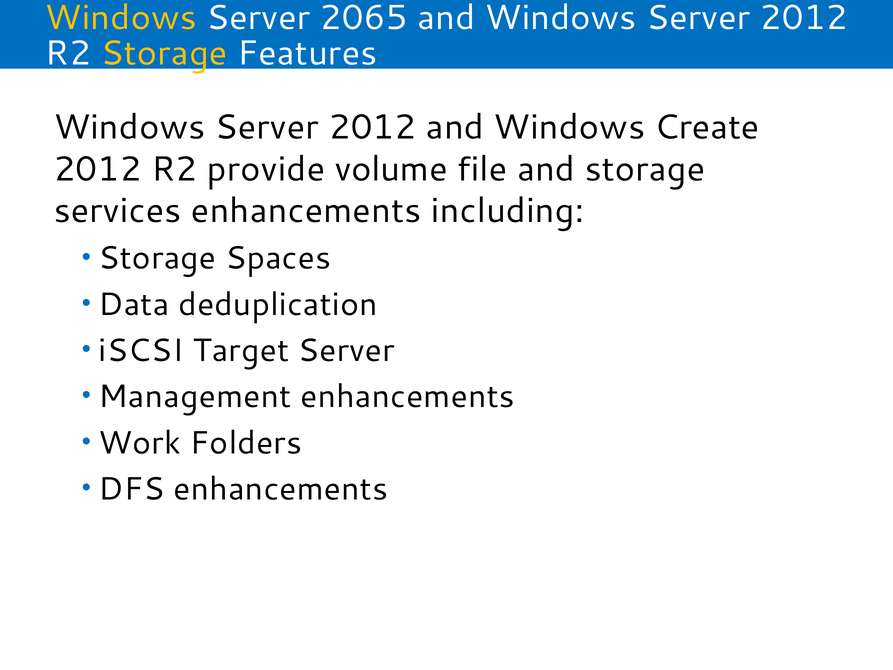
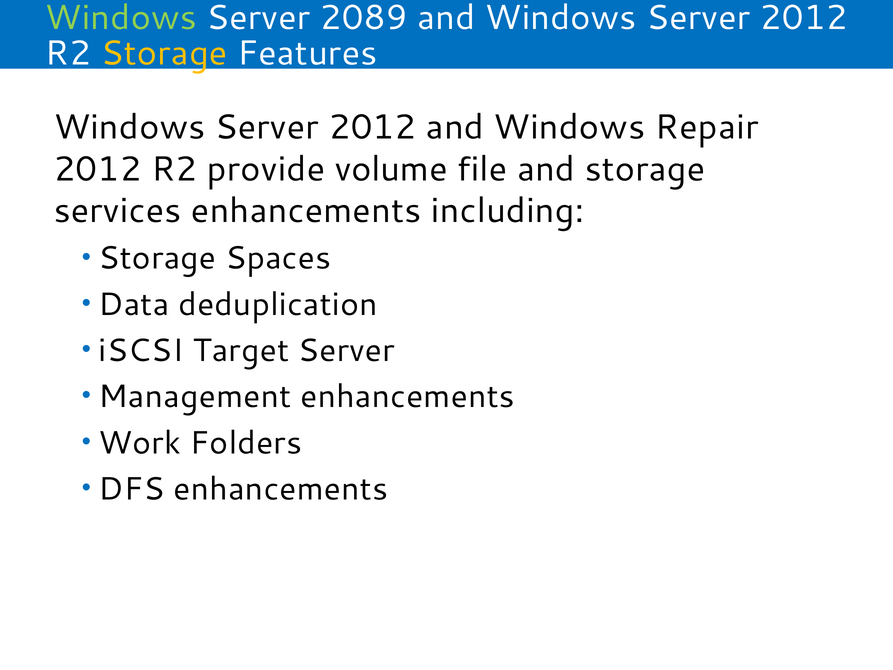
Windows at (121, 18) colour: yellow -> light green
2065: 2065 -> 2089
Create: Create -> Repair
